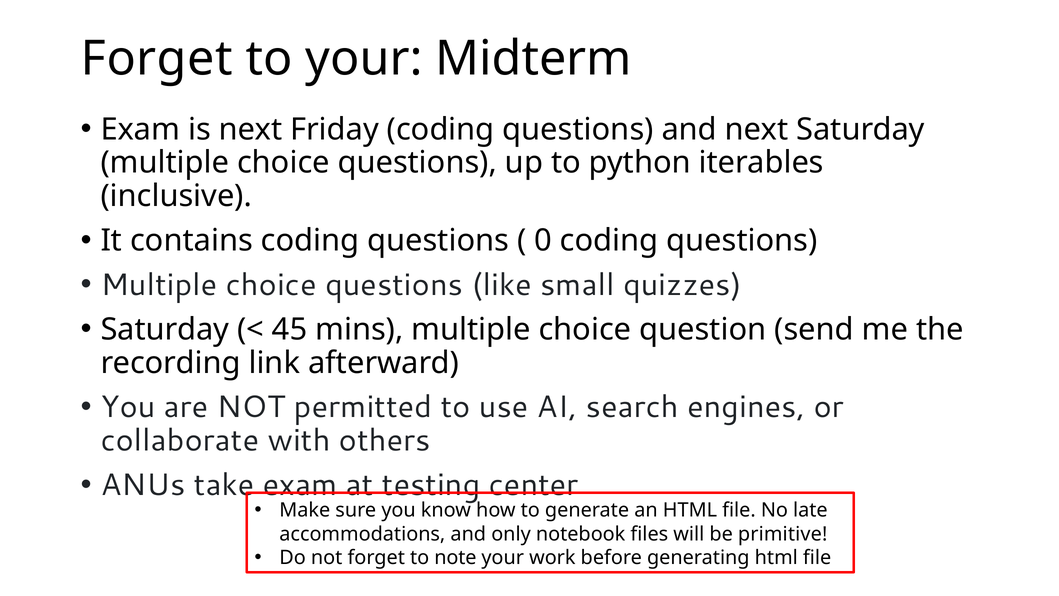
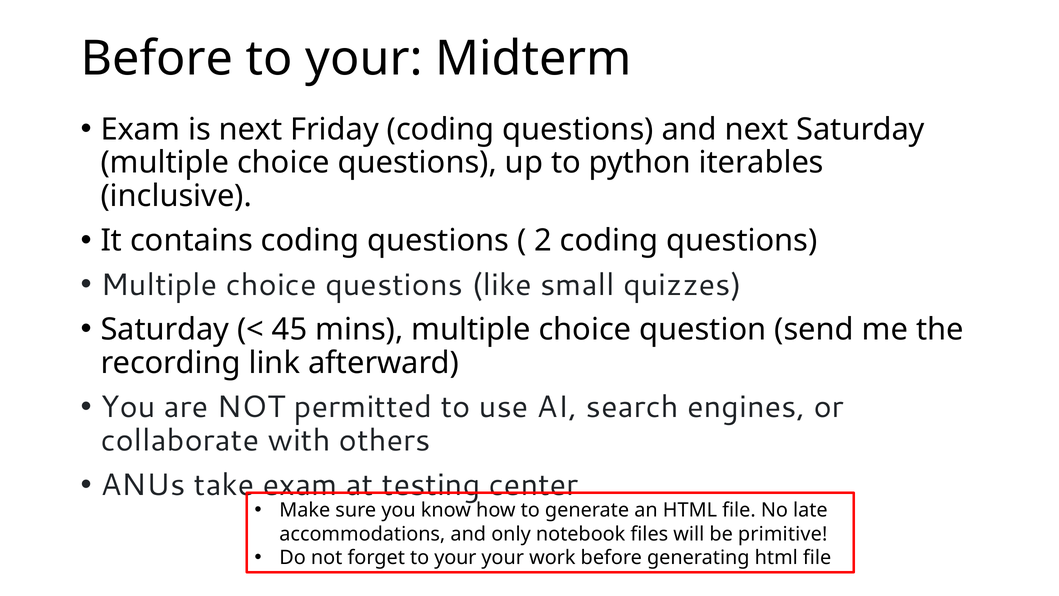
Forget at (157, 59): Forget -> Before
0: 0 -> 2
forget to note: note -> your
